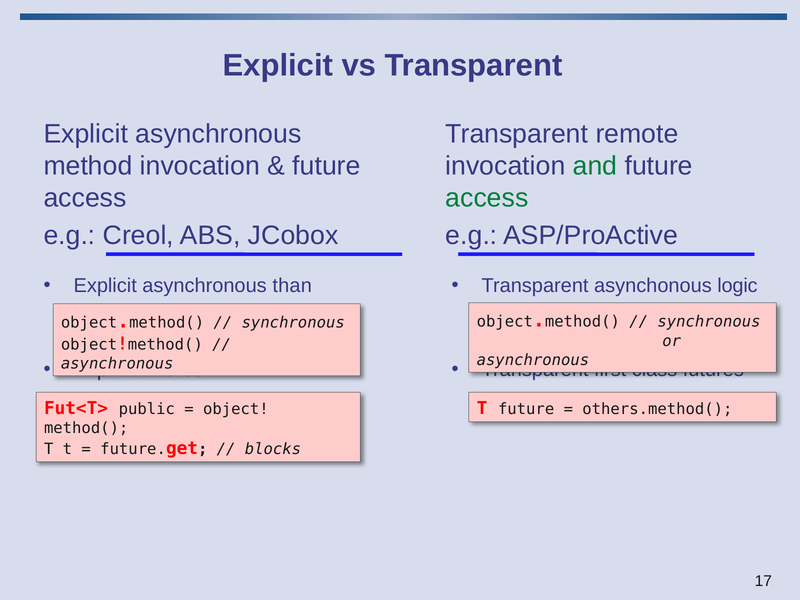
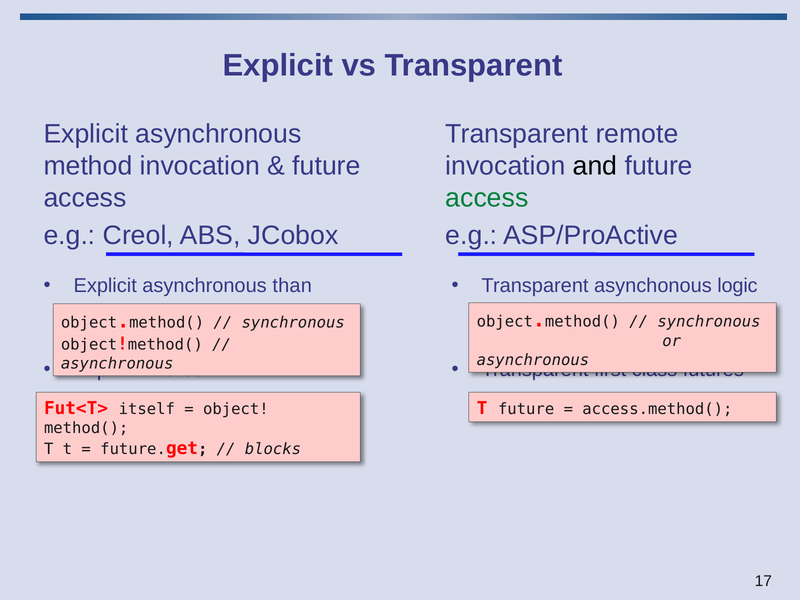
and colour: green -> black
public: public -> itself
others.method(: others.method( -> access.method(
